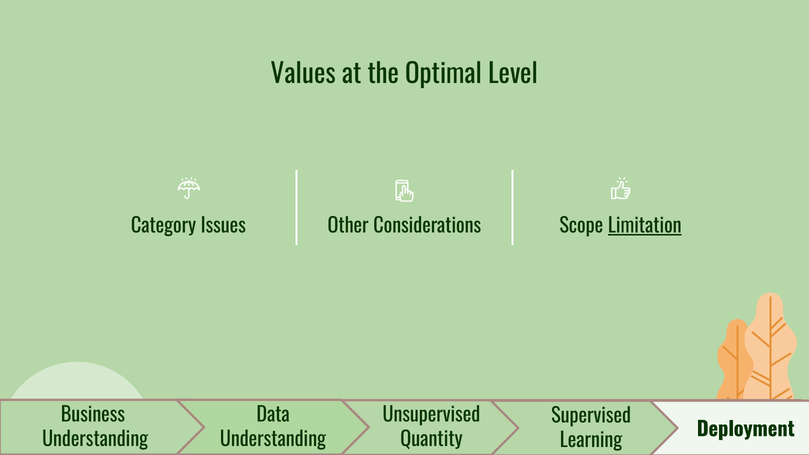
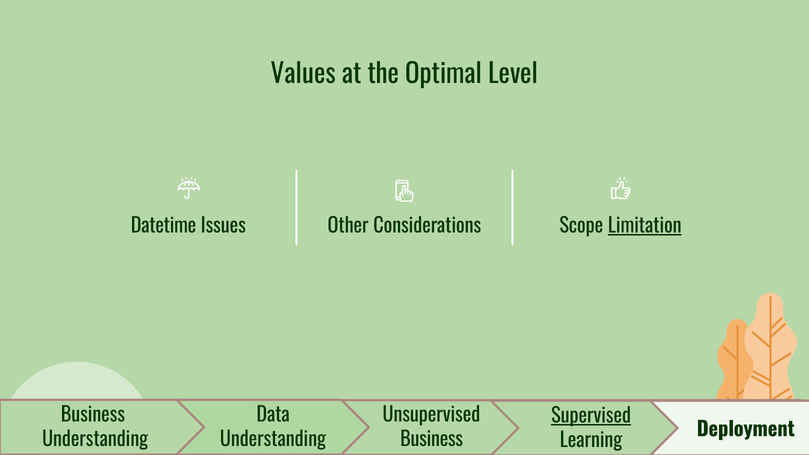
Category: Category -> Datetime
Supervised underline: none -> present
Quantity at (431, 440): Quantity -> Business
